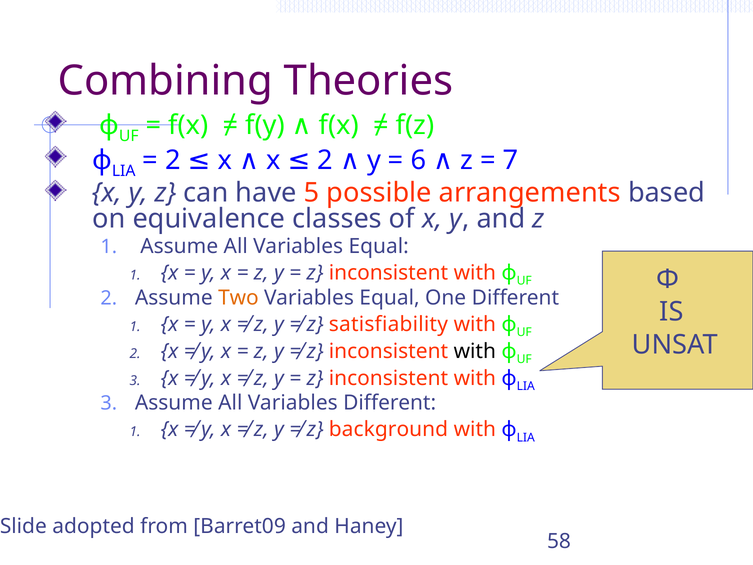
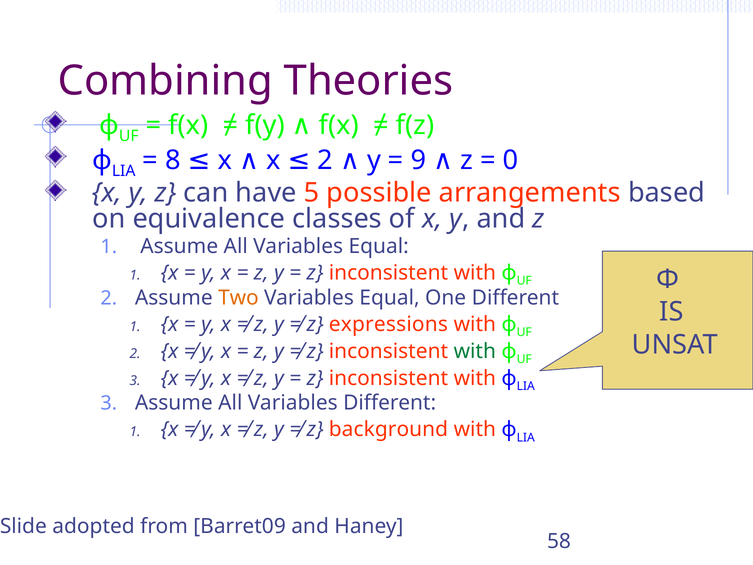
2 at (173, 160): 2 -> 8
6: 6 -> 9
7: 7 -> 0
satisfiability: satisfiability -> expressions
with at (475, 351) colour: black -> green
